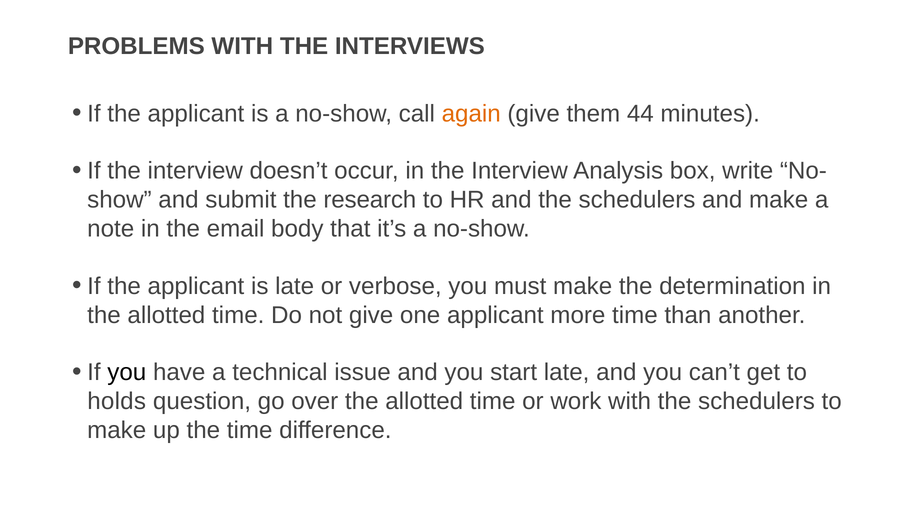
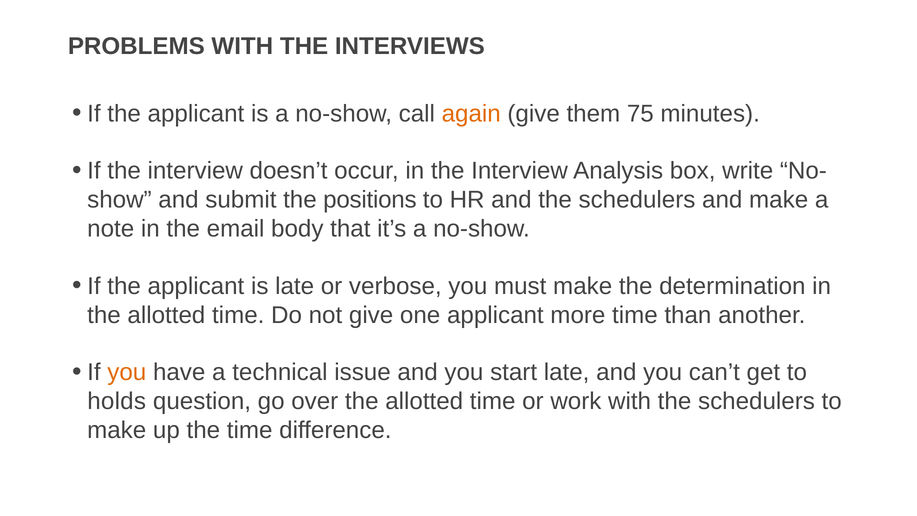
44: 44 -> 75
research: research -> positions
you at (127, 372) colour: black -> orange
